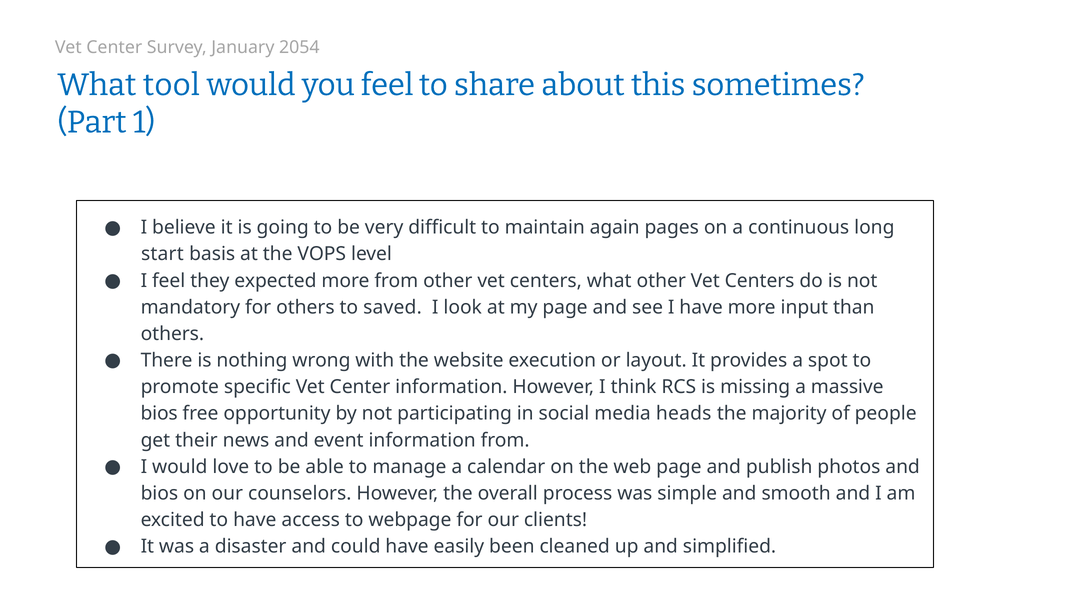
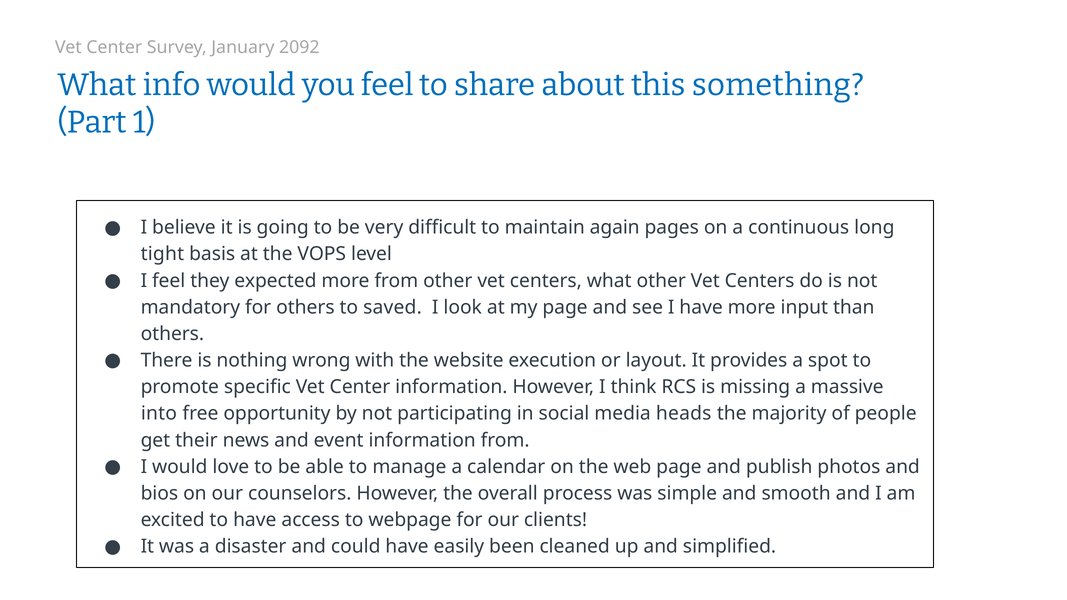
2054: 2054 -> 2092
tool: tool -> info
sometimes: sometimes -> something
start: start -> tight
bios at (159, 414): bios -> into
